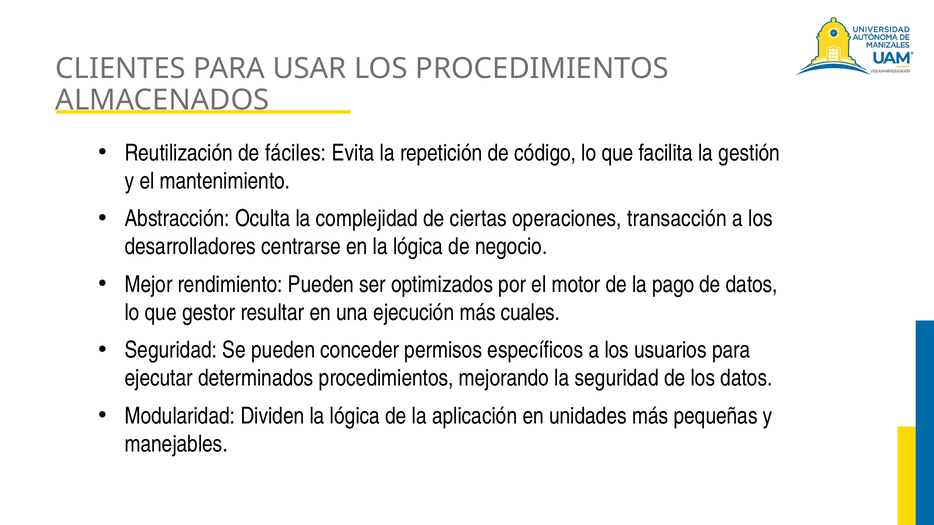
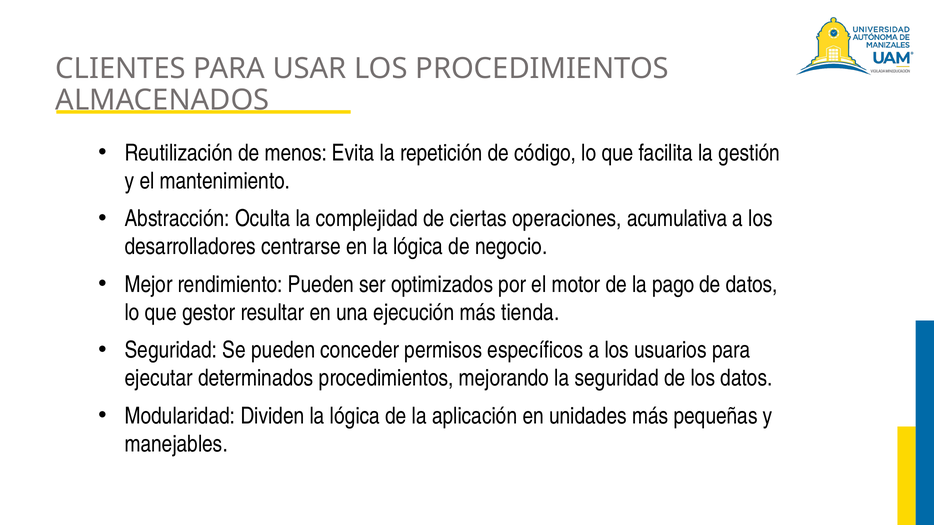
fáciles: fáciles -> menos
transacción: transacción -> acumulativa
cuales: cuales -> tienda
